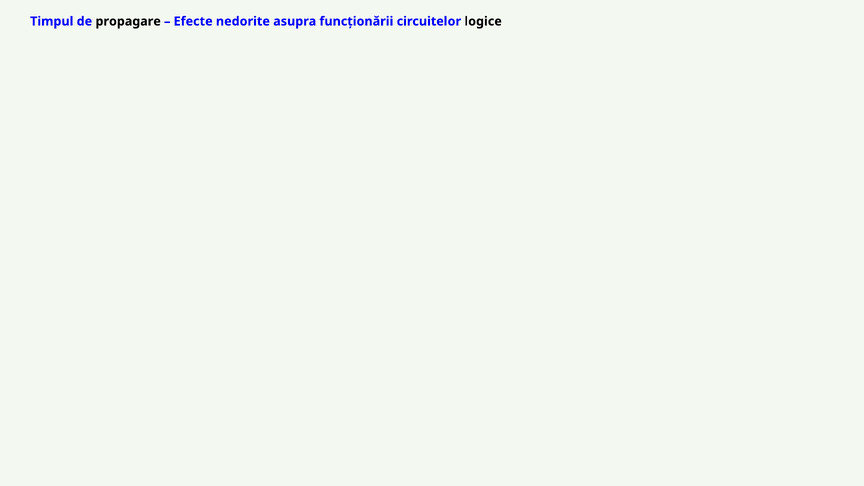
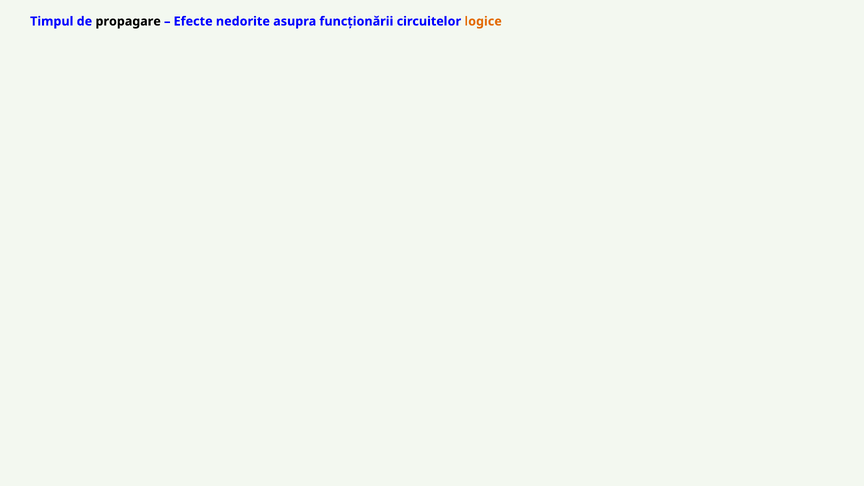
logice colour: black -> orange
